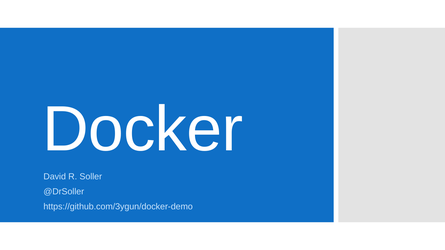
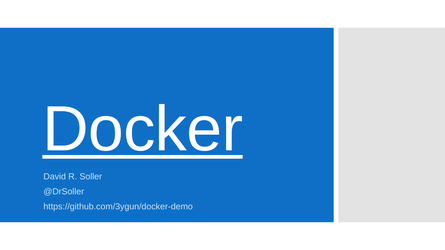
Docker underline: none -> present
